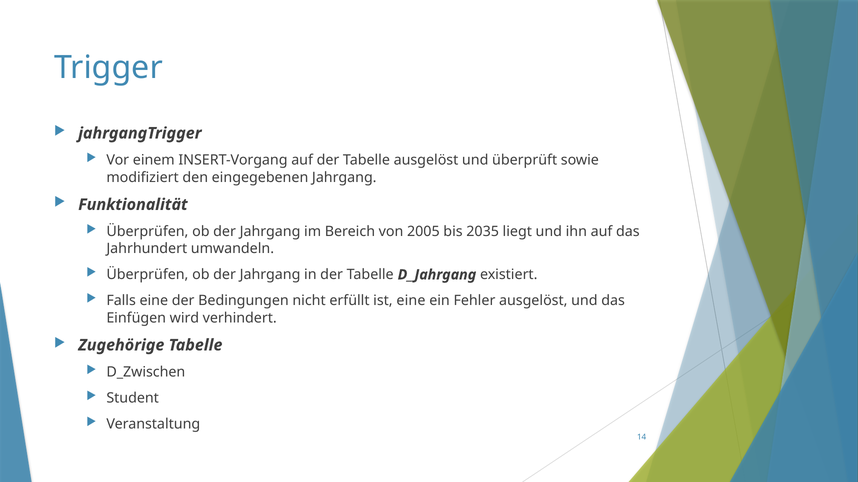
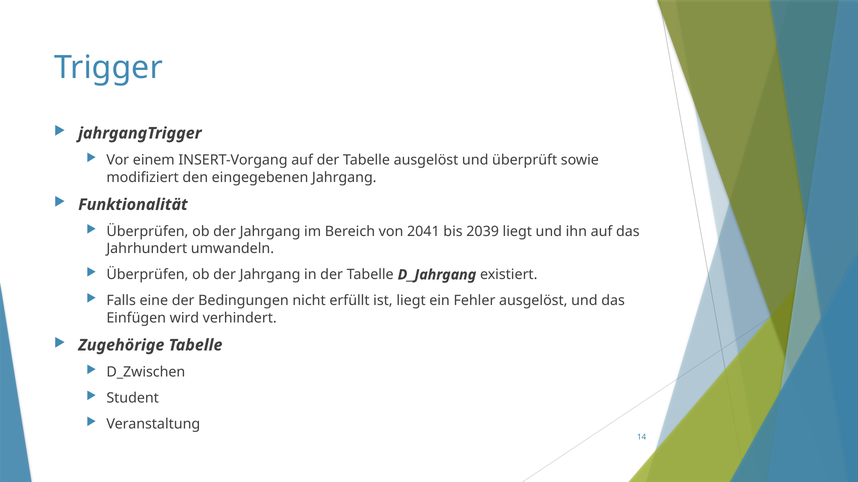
2005: 2005 -> 2041
2035: 2035 -> 2039
ist eine: eine -> liegt
